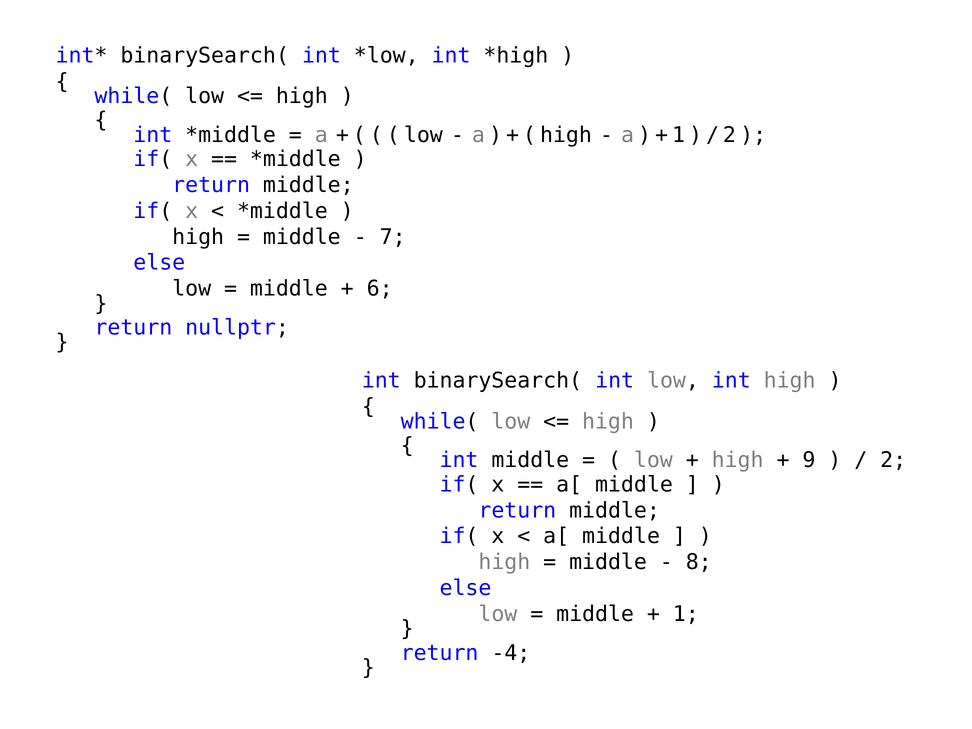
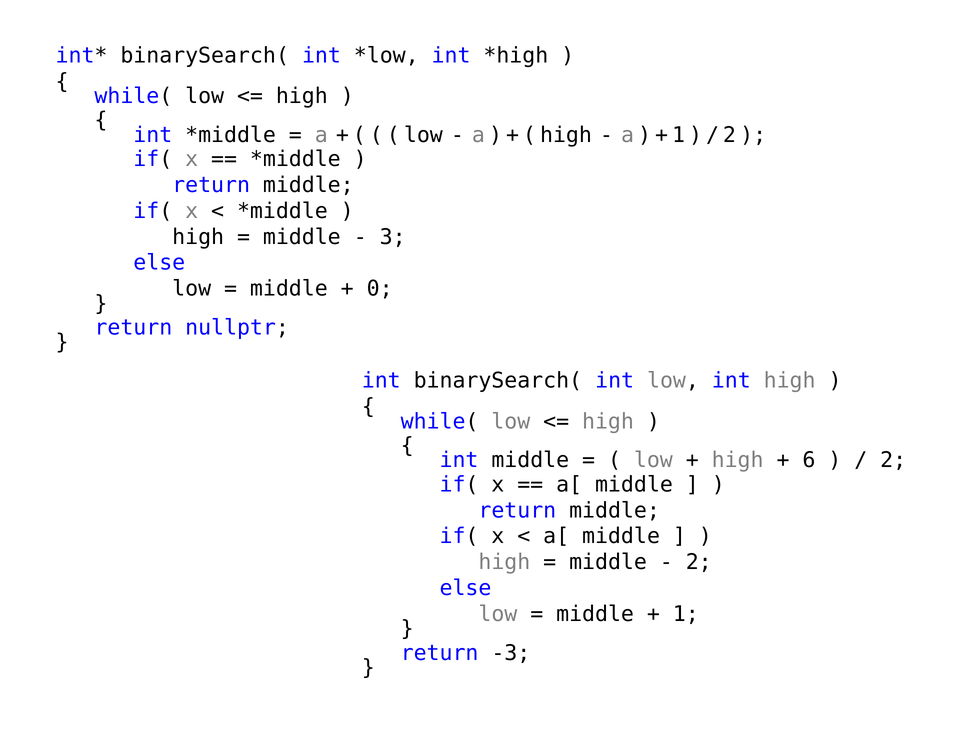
7: 7 -> 3
6: 6 -> 0
9: 9 -> 6
8 at (699, 562): 8 -> 2
-4: -4 -> -3
